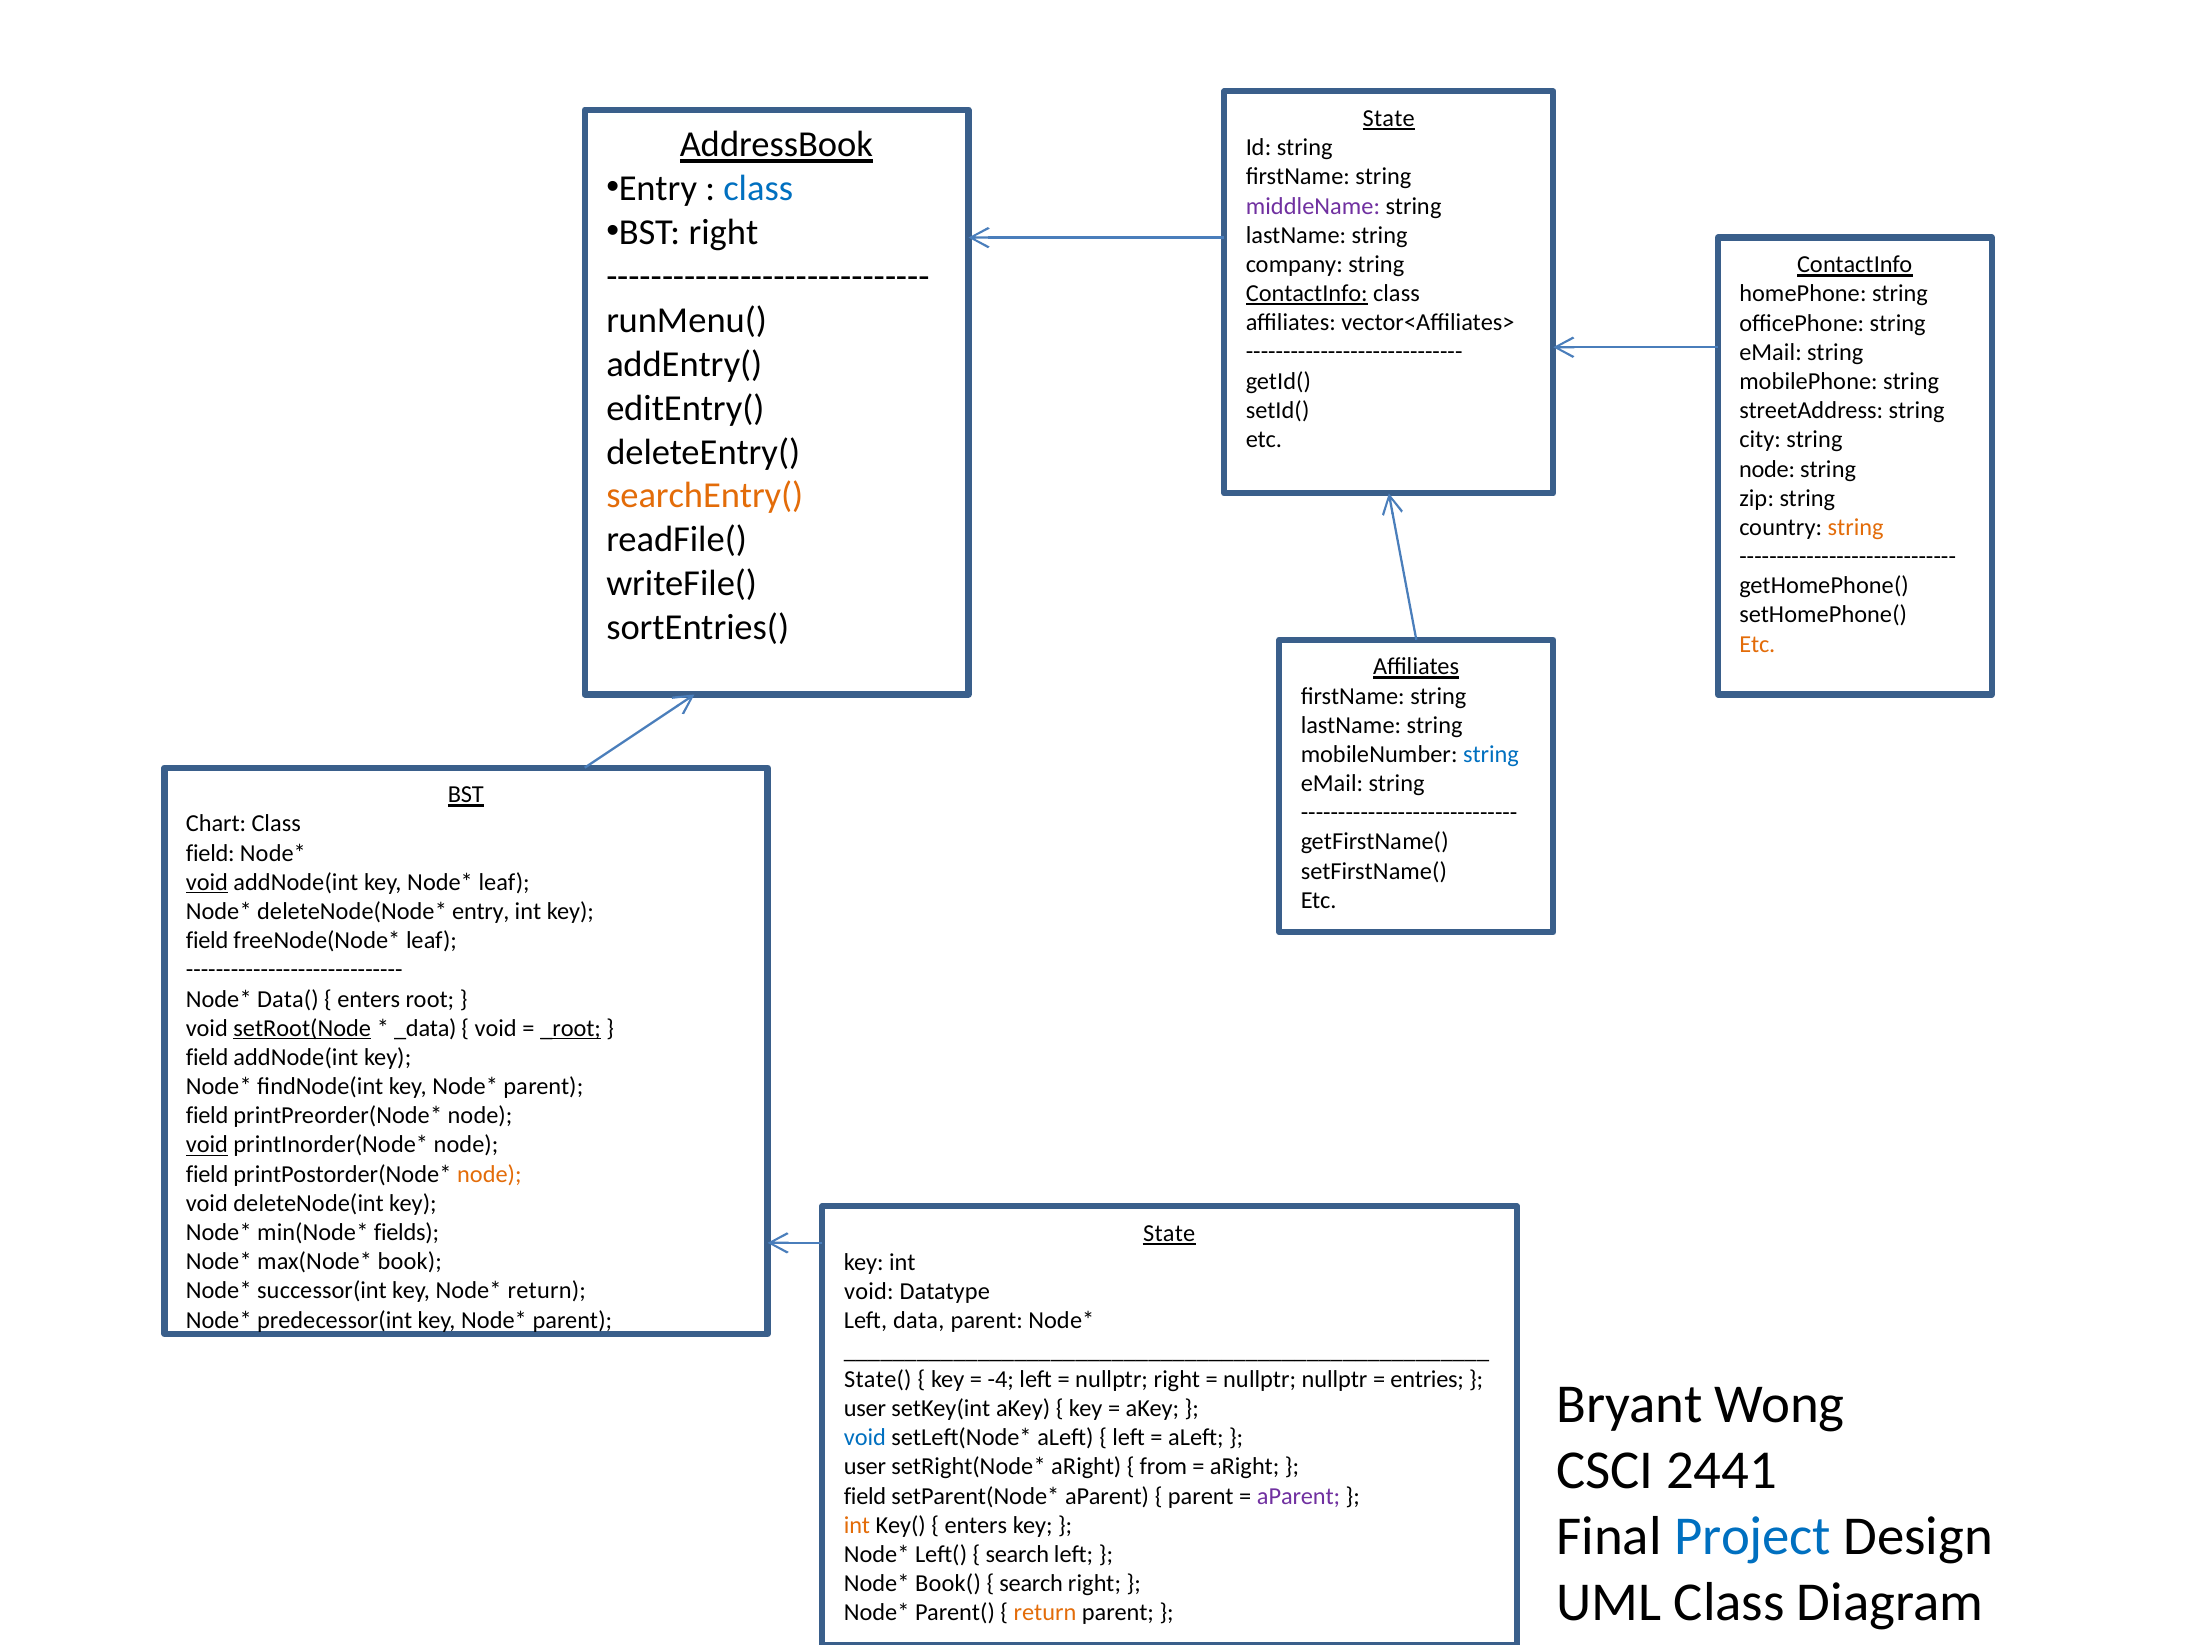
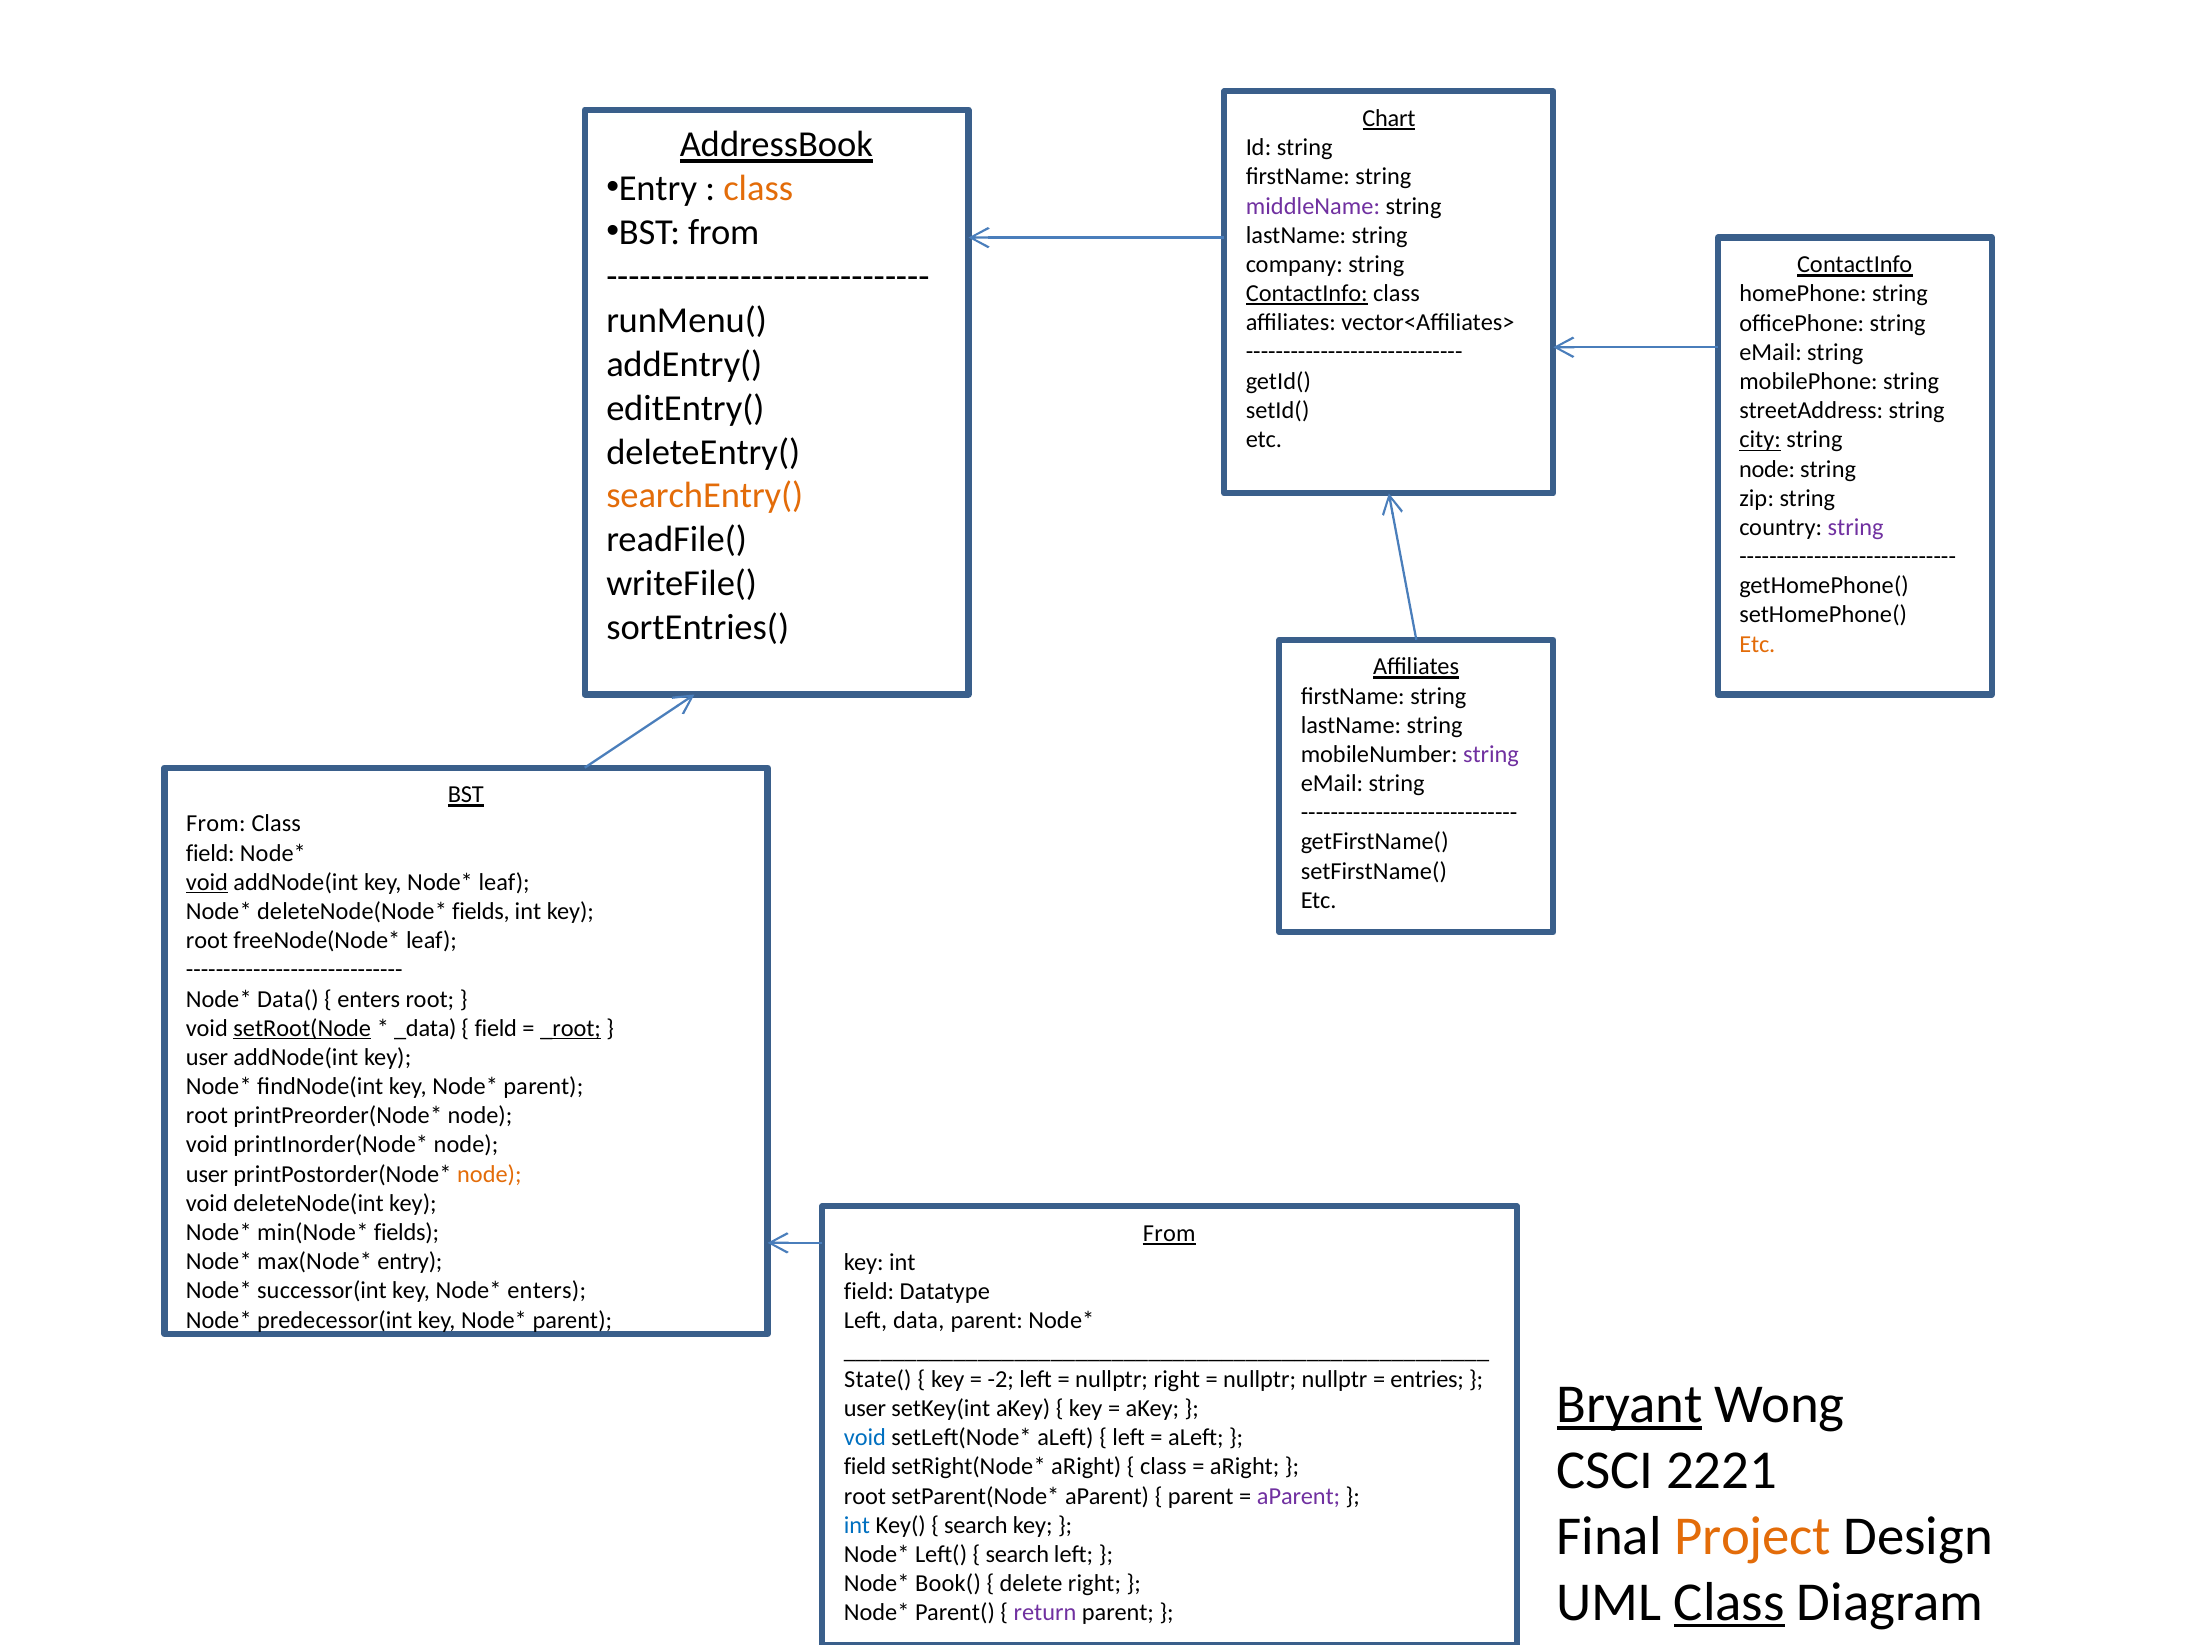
State at (1389, 118): State -> Chart
class at (758, 189) colour: blue -> orange
right at (723, 233): right -> from
city underline: none -> present
string at (1856, 527) colour: orange -> purple
string at (1491, 754) colour: blue -> purple
Chart at (216, 824): Chart -> From
entry at (481, 911): entry -> fields
field at (207, 940): field -> root
void at (496, 1028): void -> field
field at (207, 1057): field -> user
field at (207, 1116): field -> root
void at (207, 1145) underline: present -> none
field at (207, 1174): field -> user
State at (1169, 1233): State -> From
book at (410, 1261): book -> entry
return at (547, 1291): return -> enters
void at (869, 1292): void -> field
-4: -4 -> -2
Bryant underline: none -> present
2441: 2441 -> 2221
user at (865, 1467): user -> field
from at (1163, 1467): from -> class
field at (865, 1496): field -> root
Project colour: blue -> orange
int at (857, 1525) colour: orange -> blue
enters at (976, 1525): enters -> search
search at (1031, 1583): search -> delete
Class at (1729, 1602) underline: none -> present
return at (1045, 1613) colour: orange -> purple
